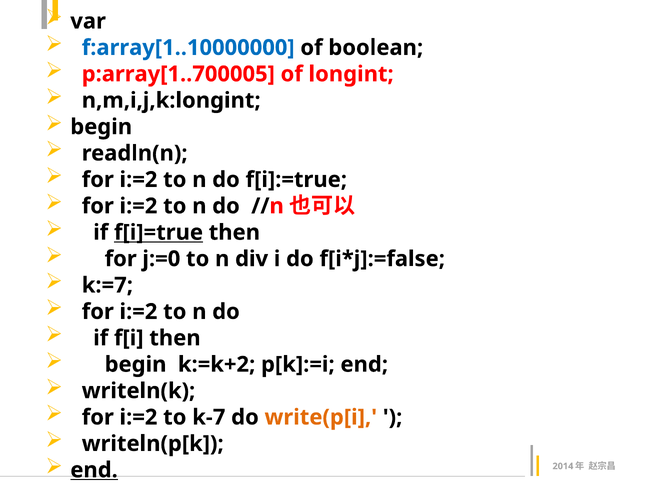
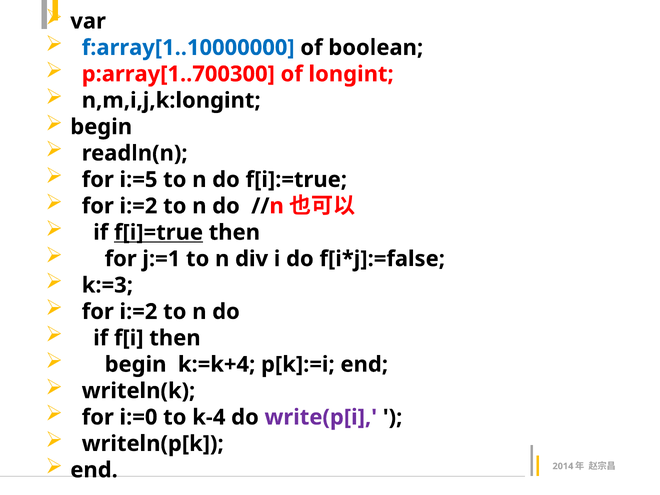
p:array[1..700005: p:array[1..700005 -> p:array[1..700300
i:=2 at (138, 180): i:=2 -> i:=5
j:=0: j:=0 -> j:=1
k:=7: k:=7 -> k:=3
k:=k+2: k:=k+2 -> k:=k+4
i:=2 at (138, 417): i:=2 -> i:=0
k-7: k-7 -> k-4
write(p[i colour: orange -> purple
end at (94, 470) underline: present -> none
